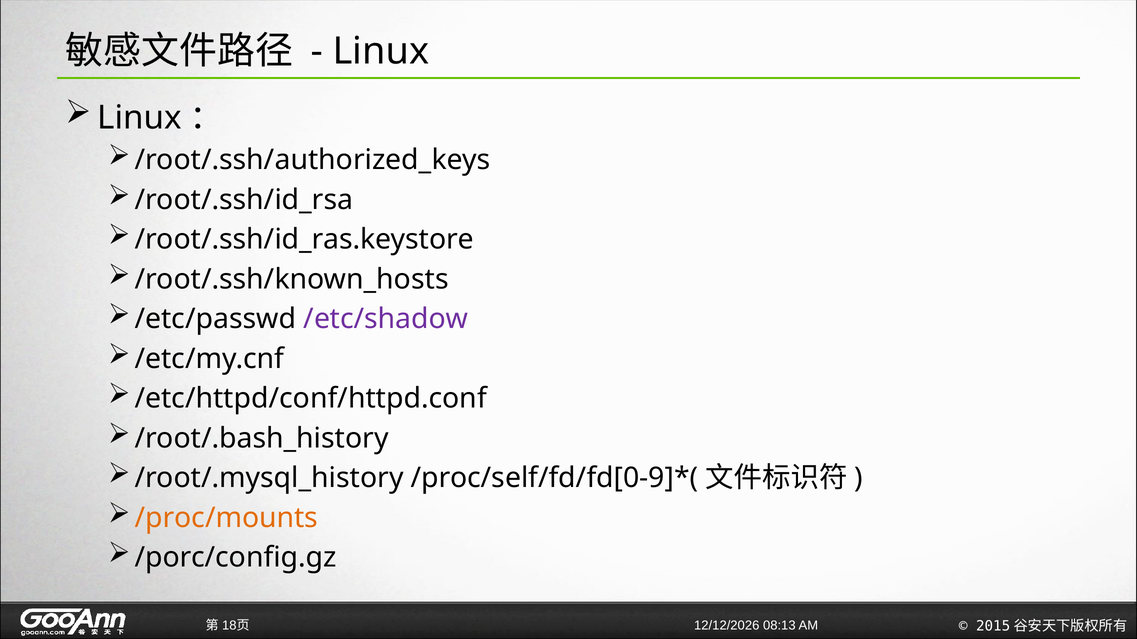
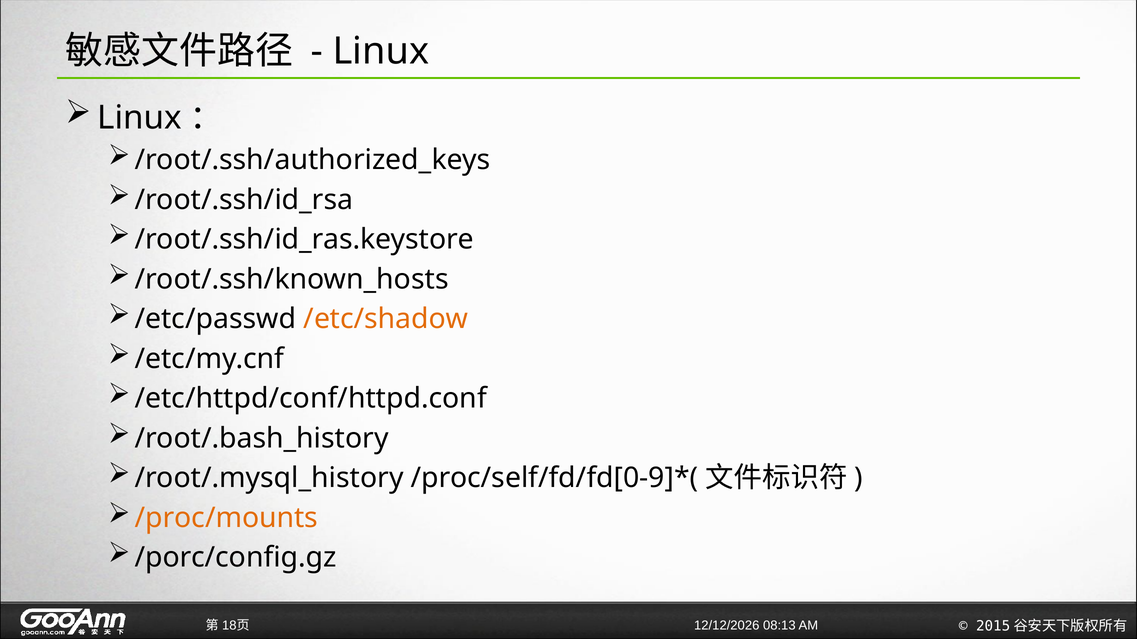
/etc/shadow colour: purple -> orange
